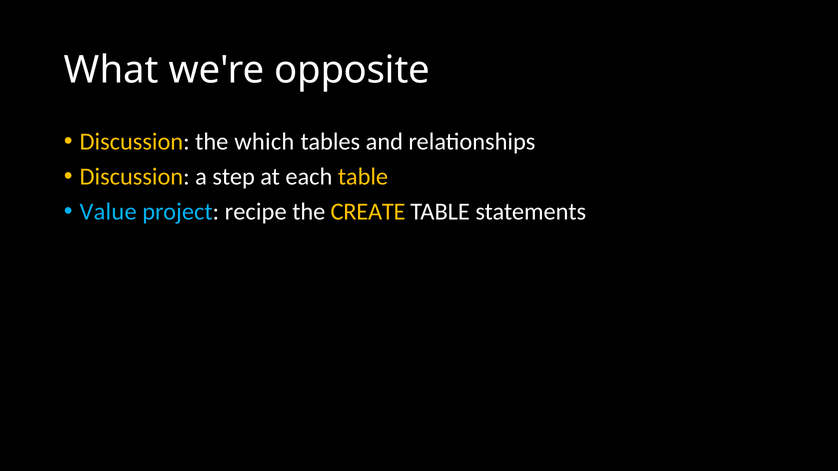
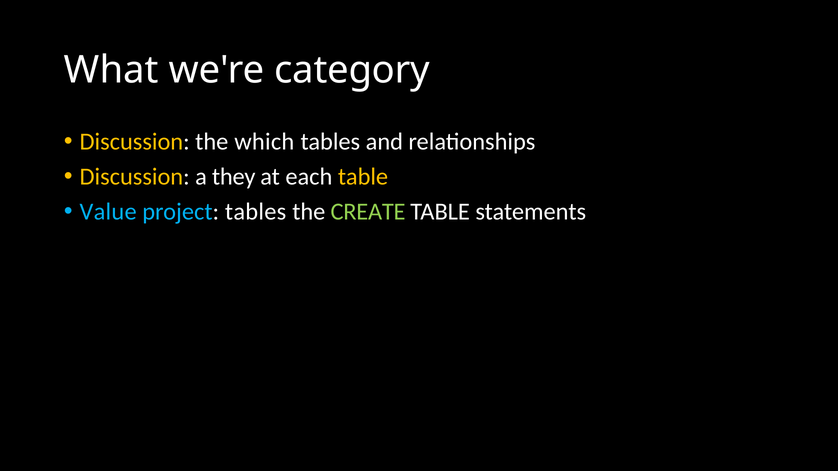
opposite: opposite -> category
step: step -> they
project recipe: recipe -> tables
CREATE colour: yellow -> light green
